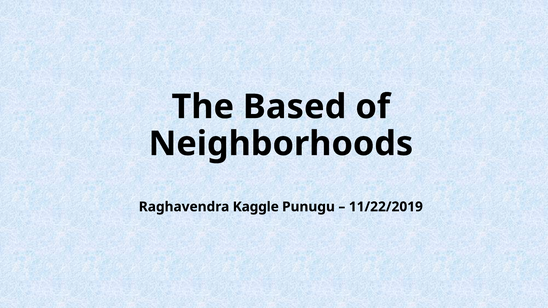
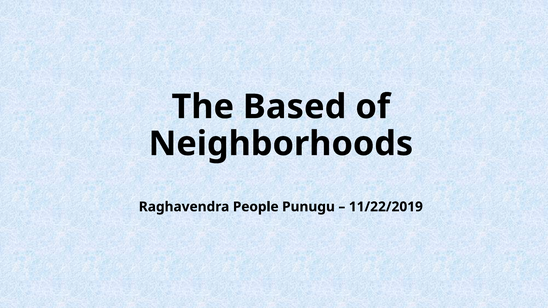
Kaggle: Kaggle -> People
